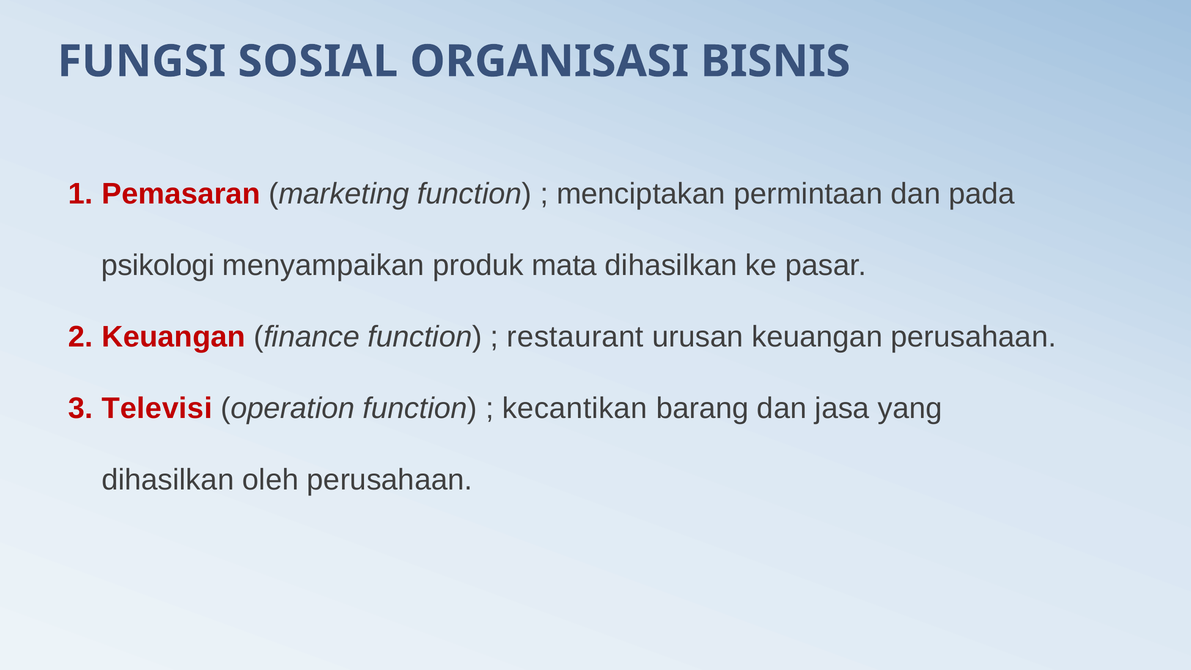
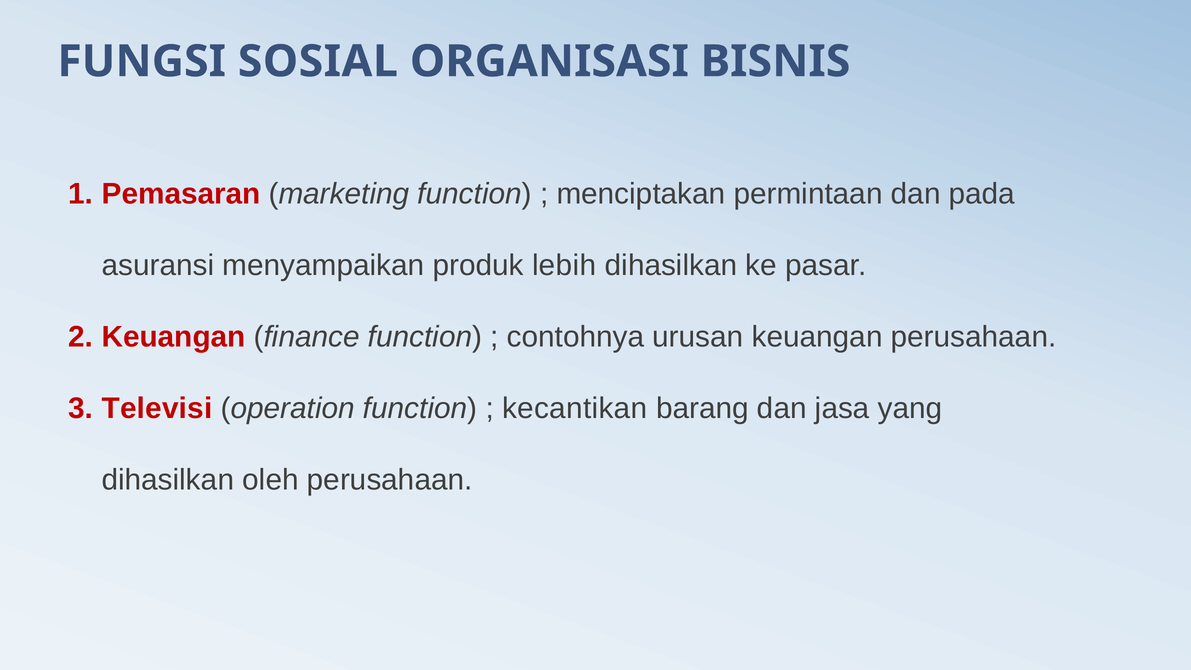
psikologi: psikologi -> asuransi
mata: mata -> lebih
restaurant: restaurant -> contohnya
